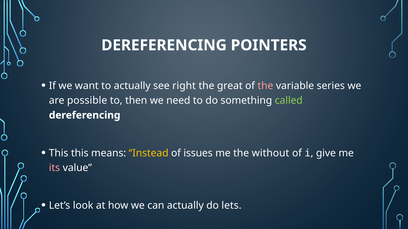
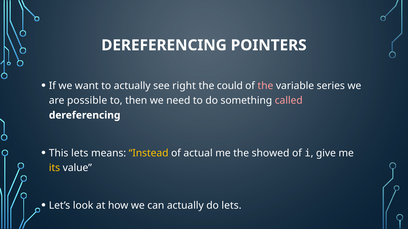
great: great -> could
called colour: light green -> pink
This this: this -> lets
issues: issues -> actual
without: without -> showed
its colour: pink -> yellow
